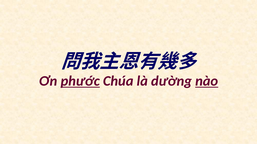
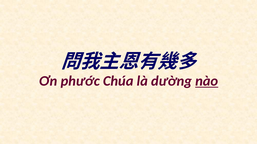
phước underline: present -> none
